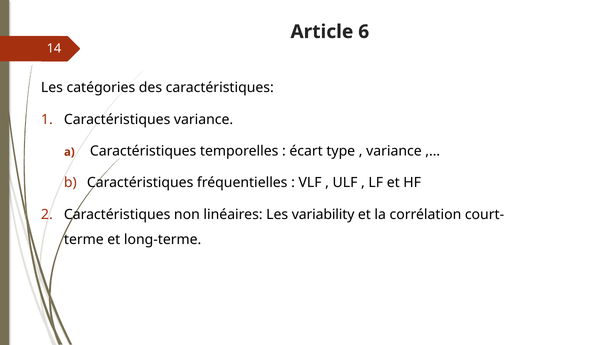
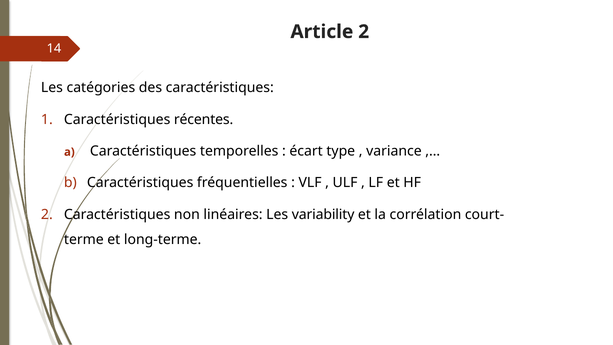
Article 6: 6 -> 2
Caractéristiques variance: variance -> récentes
